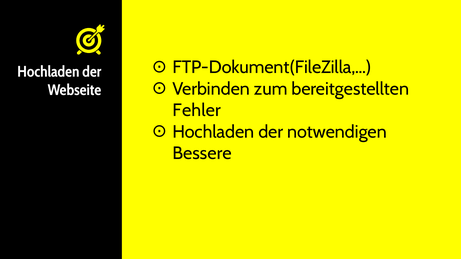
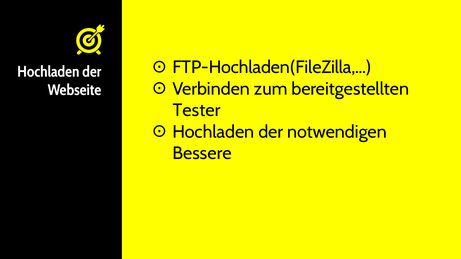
FTP-Dokument(FileZilla,…: FTP-Dokument(FileZilla,… -> FTP-Hochladen(FileZilla,…
Fehler: Fehler -> Tester
